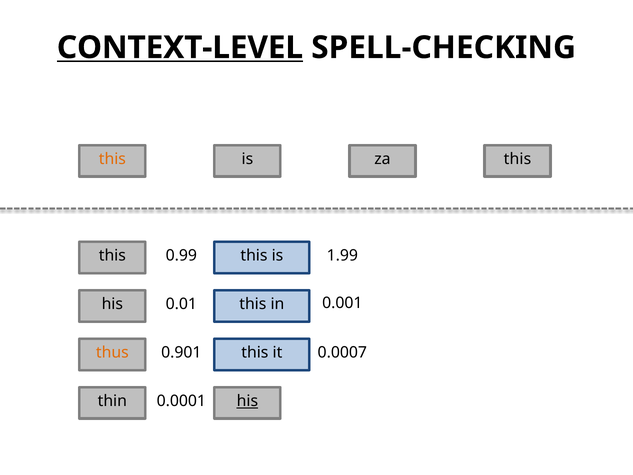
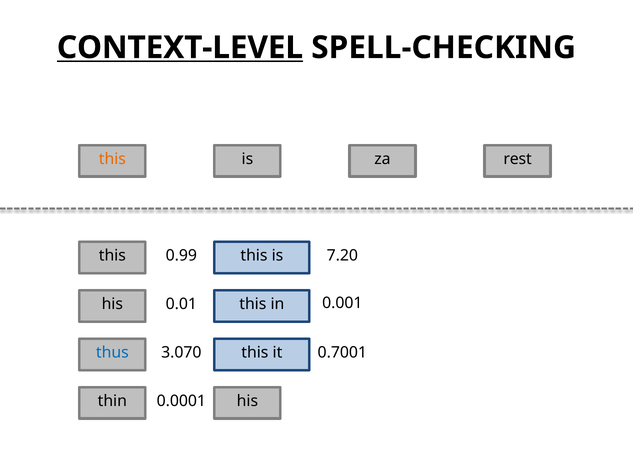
za this: this -> rest
1.99: 1.99 -> 7.20
thus colour: orange -> blue
0.901: 0.901 -> 3.070
0.0007: 0.0007 -> 0.7001
his at (247, 401) underline: present -> none
